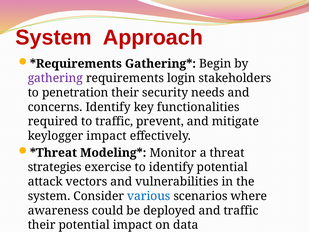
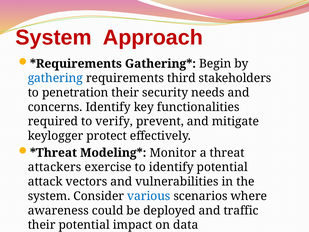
gathering colour: purple -> blue
login: login -> third
to traffic: traffic -> verify
keylogger impact: impact -> protect
strategies: strategies -> attackers
